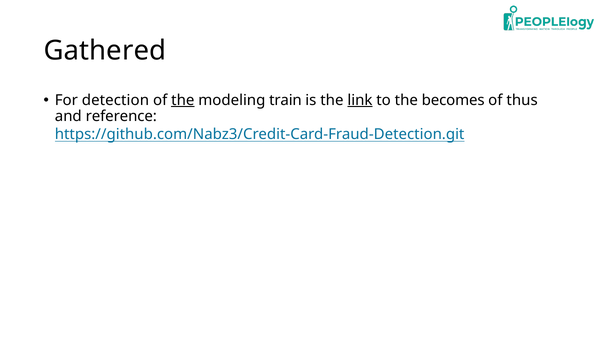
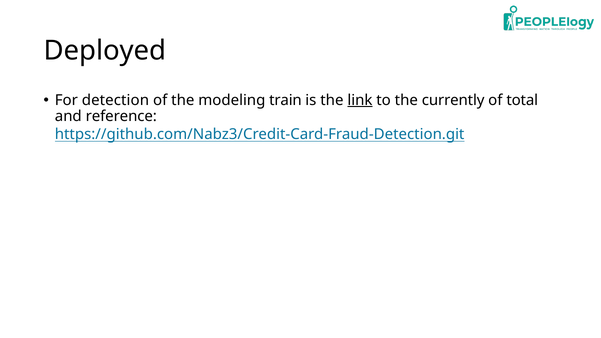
Gathered: Gathered -> Deployed
the at (183, 100) underline: present -> none
becomes: becomes -> currently
thus: thus -> total
